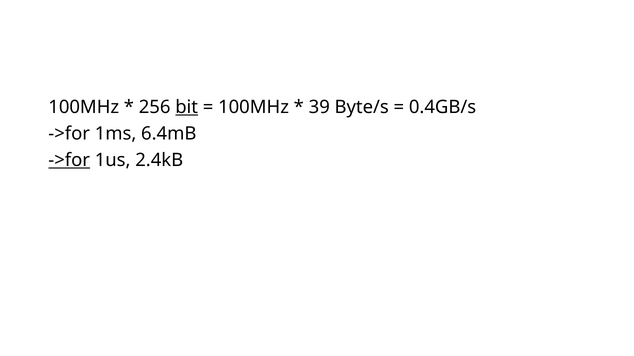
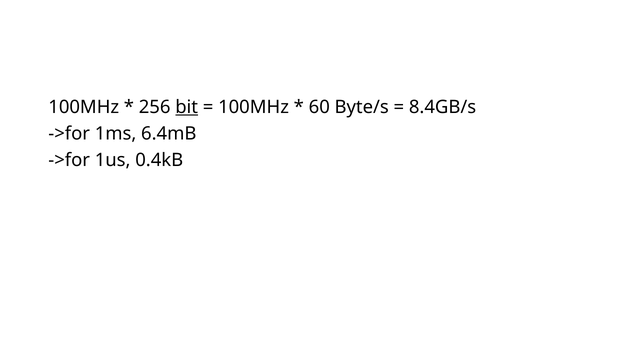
39: 39 -> 60
0.4GB/s: 0.4GB/s -> 8.4GB/s
->for at (69, 160) underline: present -> none
2.4kB: 2.4kB -> 0.4kB
